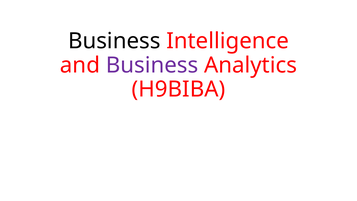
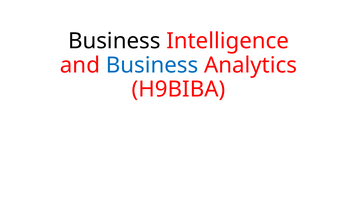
Business at (152, 65) colour: purple -> blue
